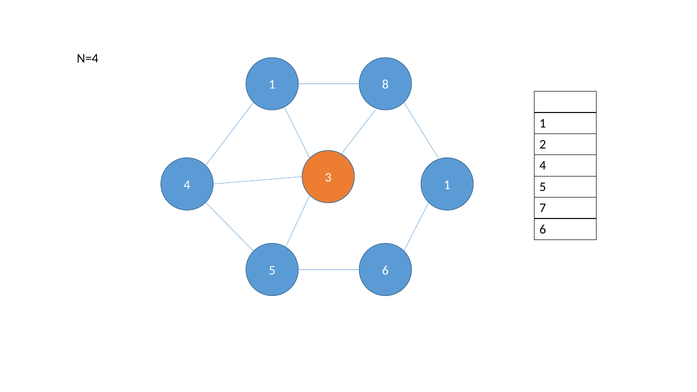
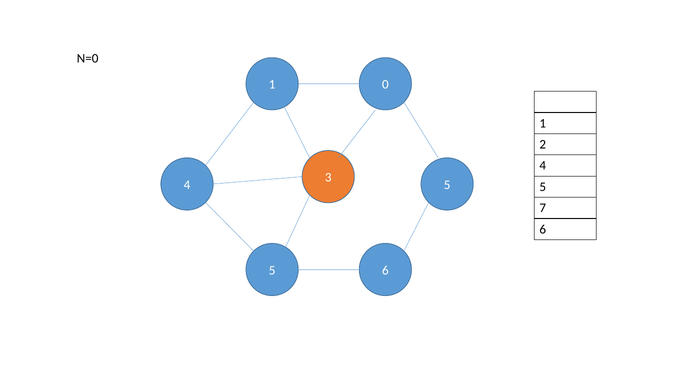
N=4: N=4 -> N=0
8: 8 -> 0
1 at (447, 185): 1 -> 5
